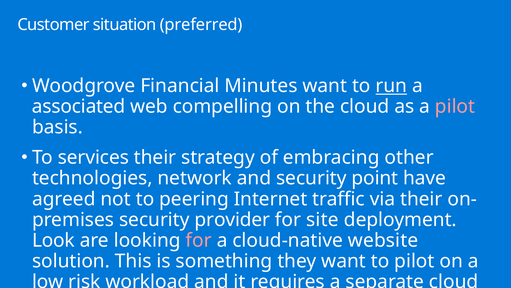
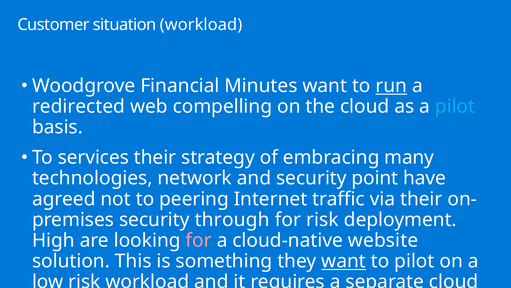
situation preferred: preferred -> workload
associated: associated -> redirected
pilot at (455, 106) colour: pink -> light blue
other: other -> many
provider: provider -> through
for site: site -> risk
Look: Look -> High
want at (344, 261) underline: none -> present
